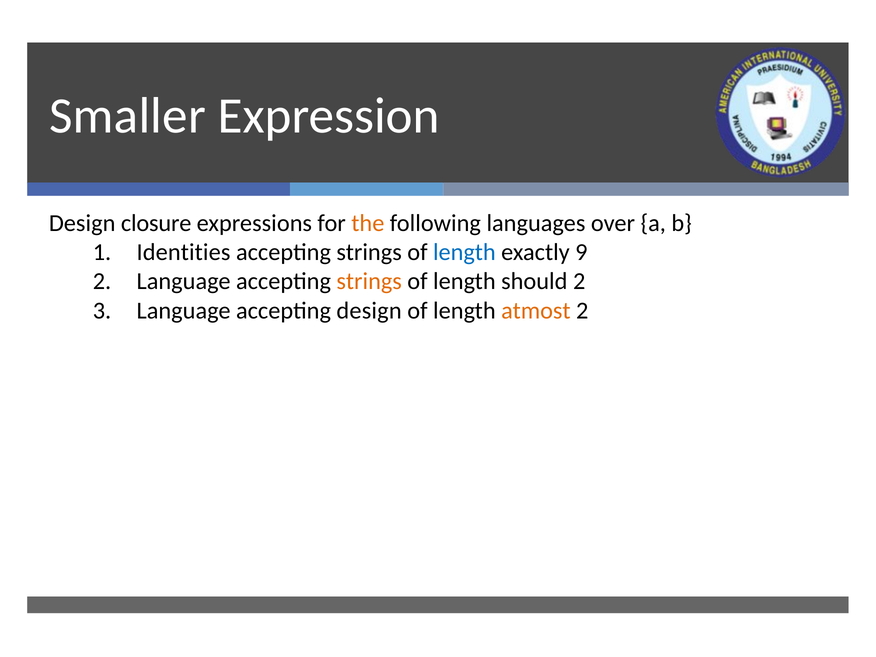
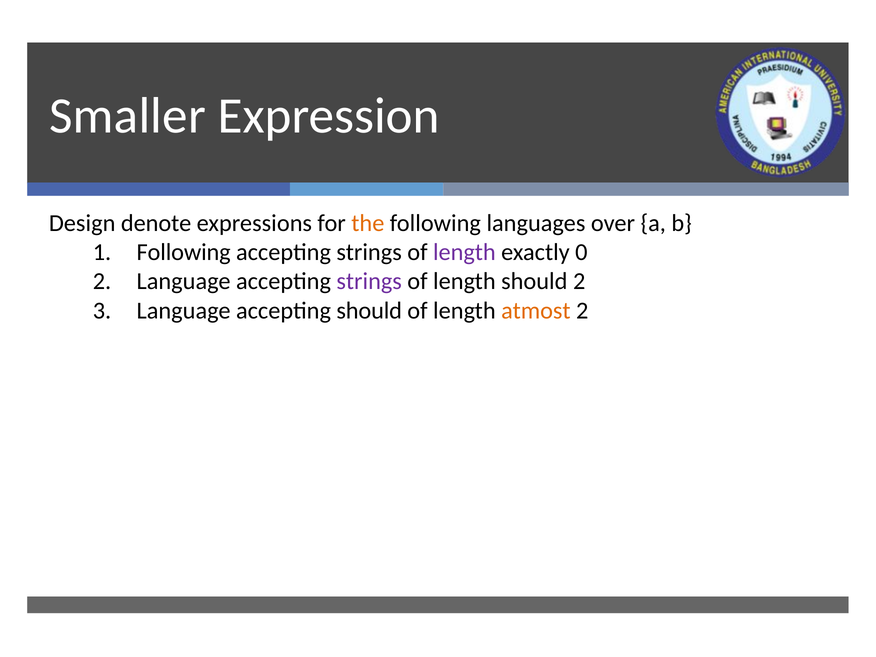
closure: closure -> denote
Identities at (183, 252): Identities -> Following
length at (464, 252) colour: blue -> purple
9: 9 -> 0
strings at (369, 281) colour: orange -> purple
accepting design: design -> should
